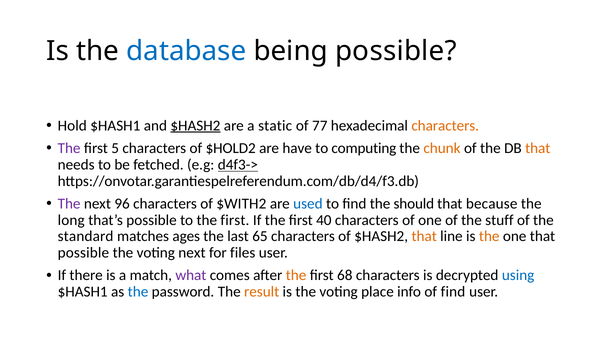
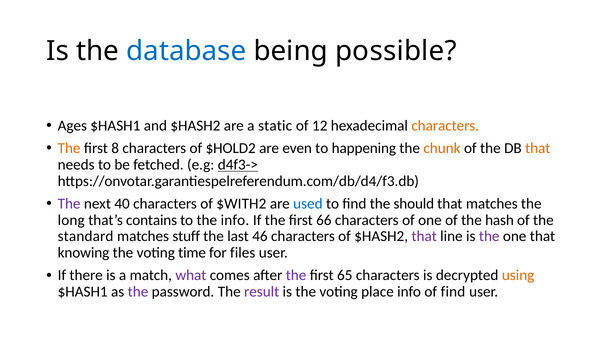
Hold: Hold -> Ages
$HASH2 at (195, 126) underline: present -> none
77: 77 -> 12
The at (69, 149) colour: purple -> orange
5: 5 -> 8
have: have -> even
computing: computing -> happening
96: 96 -> 40
that because: because -> matches
that’s possible: possible -> contains
to the first: first -> info
40: 40 -> 66
stuff: stuff -> hash
ages: ages -> stuff
65: 65 -> 46
that at (424, 237) colour: orange -> purple
the at (489, 237) colour: orange -> purple
possible at (83, 253): possible -> knowing
voting next: next -> time
the at (296, 276) colour: orange -> purple
68: 68 -> 65
using colour: blue -> orange
the at (138, 292) colour: blue -> purple
result colour: orange -> purple
